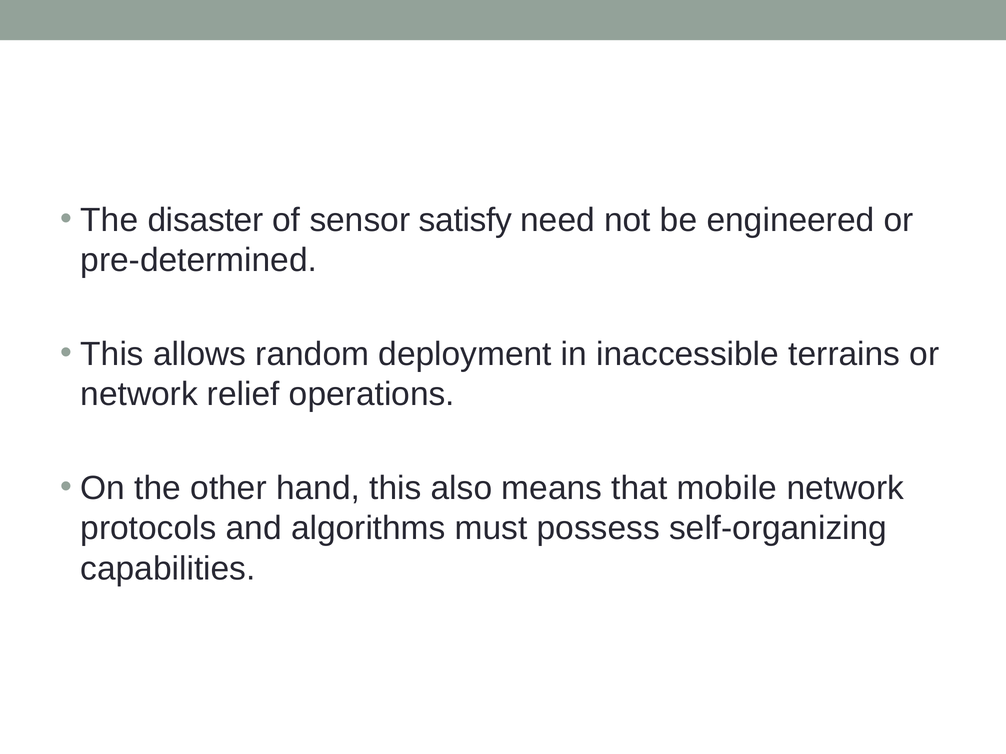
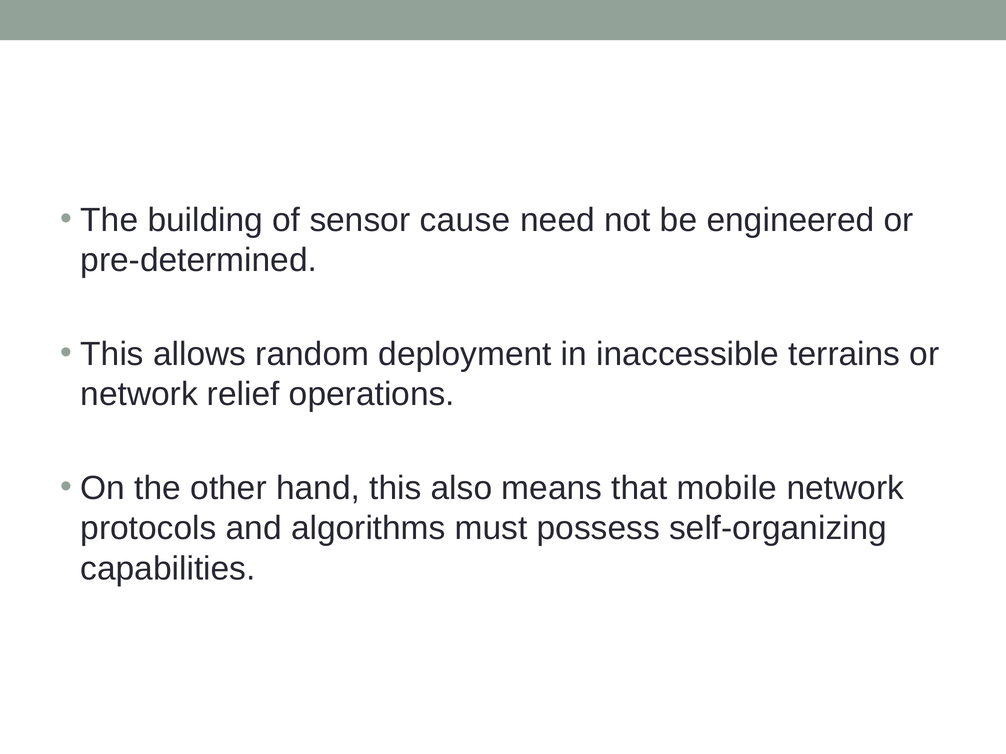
disaster: disaster -> building
satisfy: satisfy -> cause
